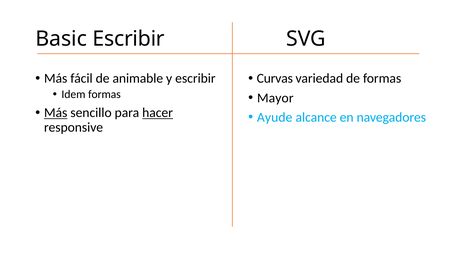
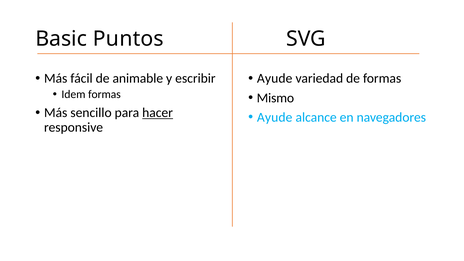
Basic Escribir: Escribir -> Puntos
Curvas at (275, 78): Curvas -> Ayude
Mayor: Mayor -> Mismo
Más at (56, 113) underline: present -> none
